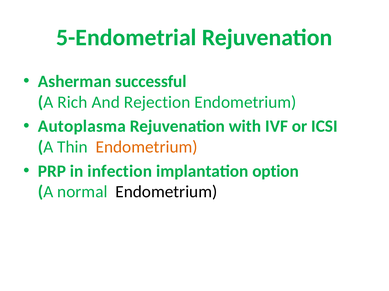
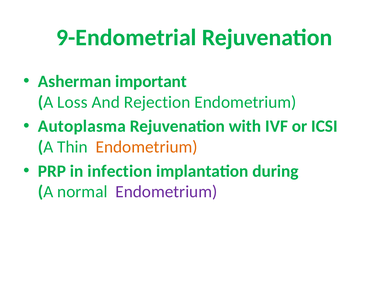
5-Endometrial: 5-Endometrial -> 9-Endometrial
successful: successful -> important
Rich: Rich -> Loss
option: option -> during
Endometrium at (166, 192) colour: black -> purple
